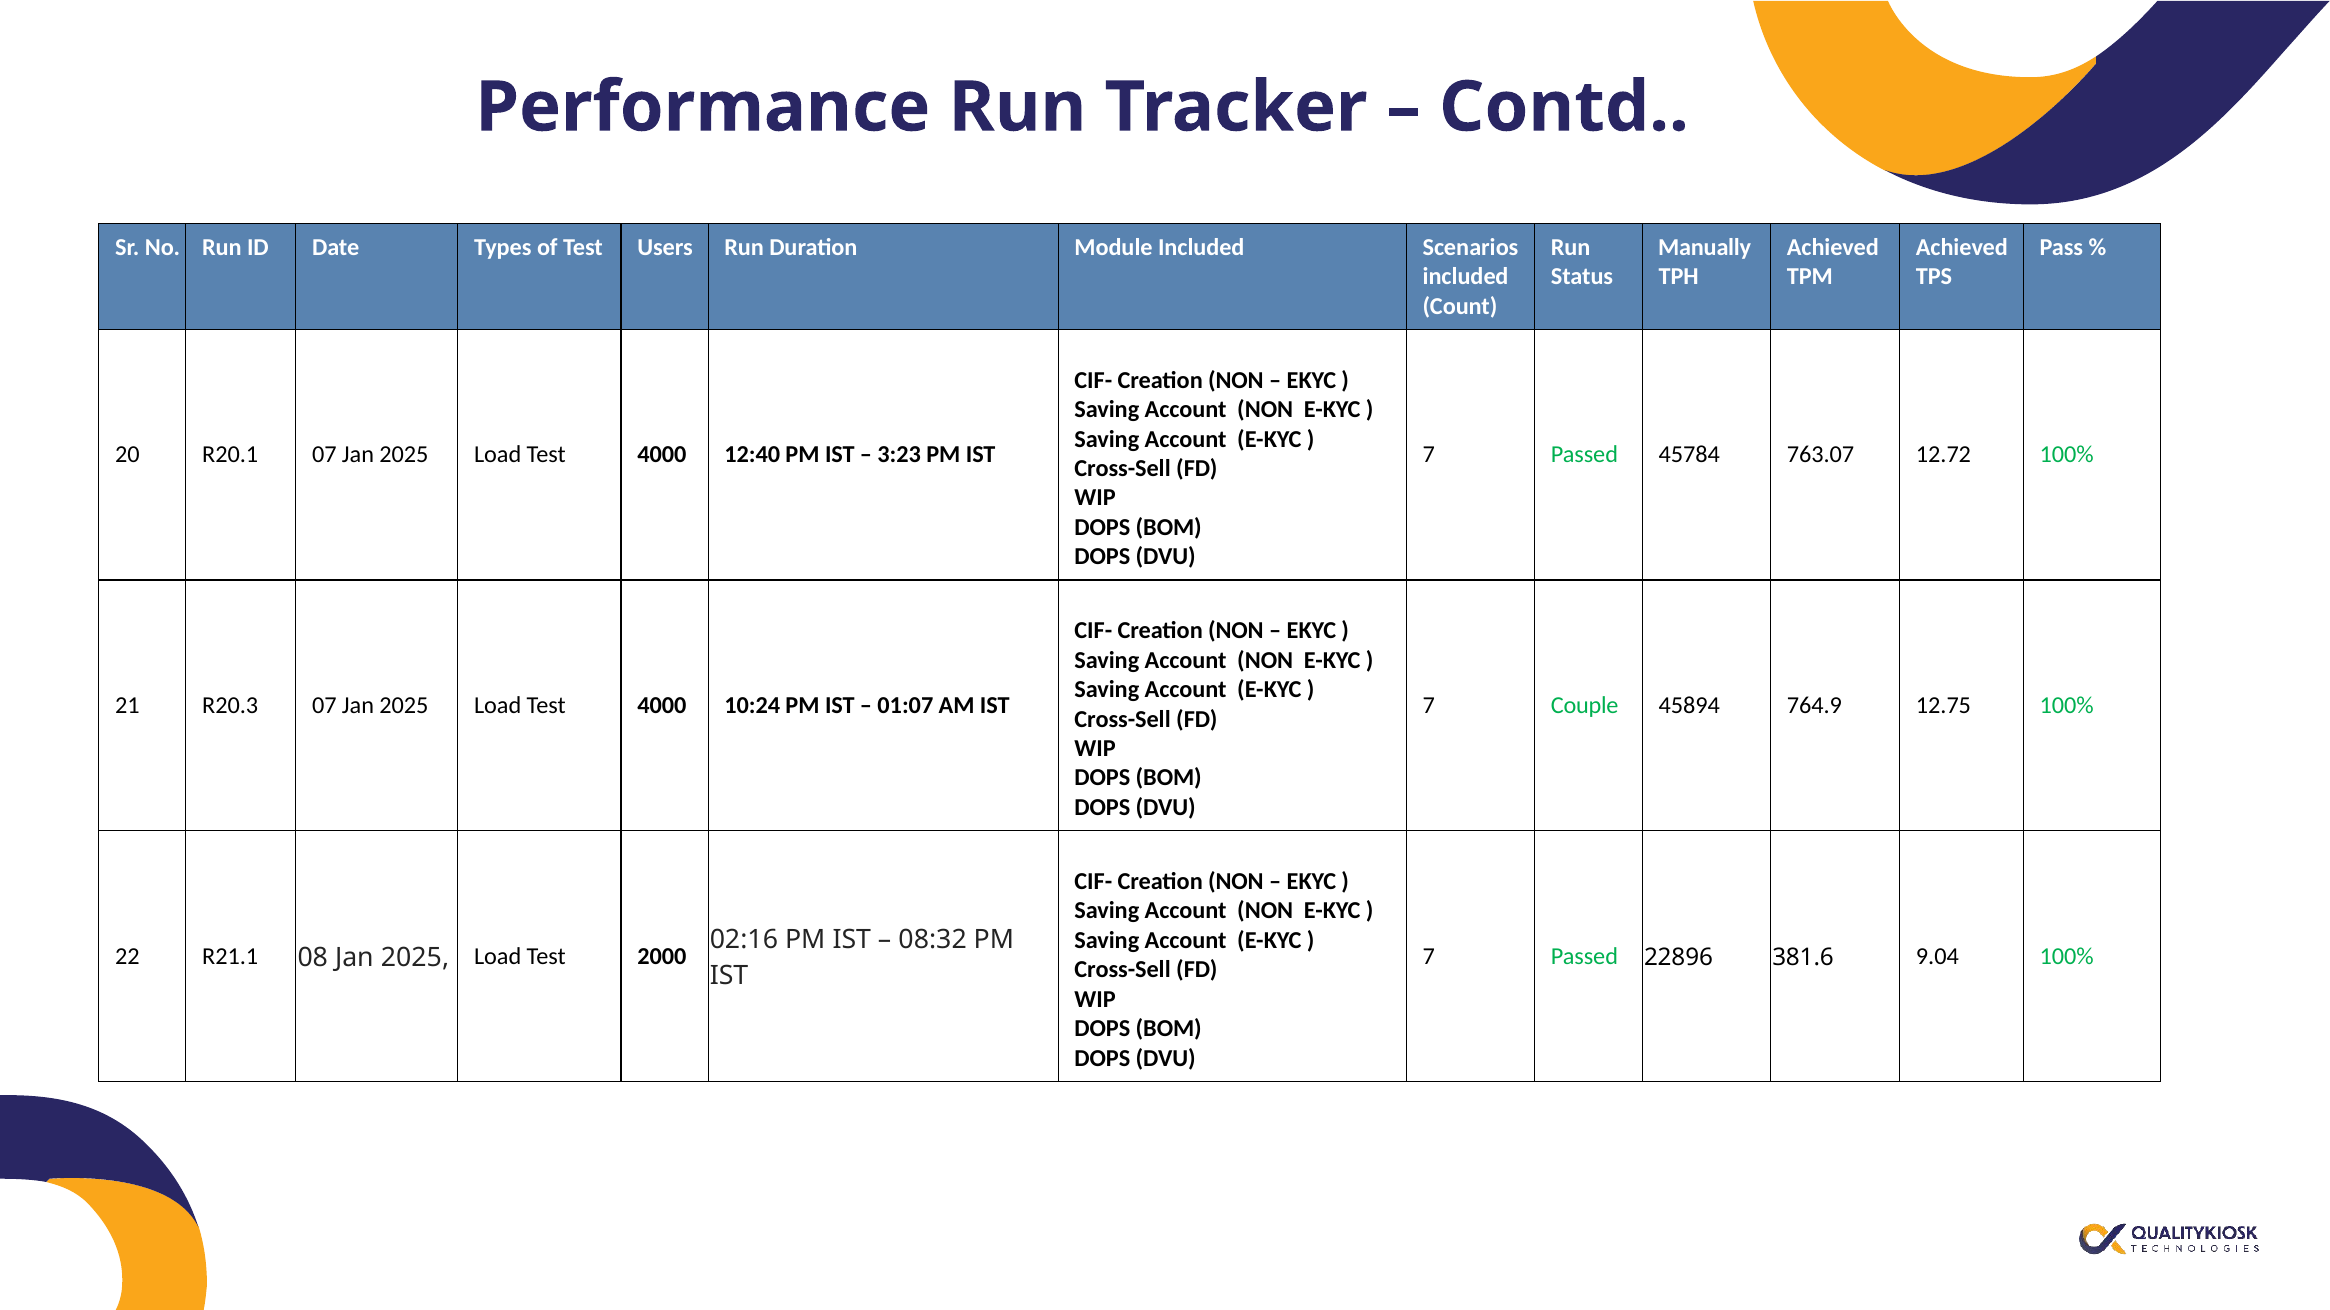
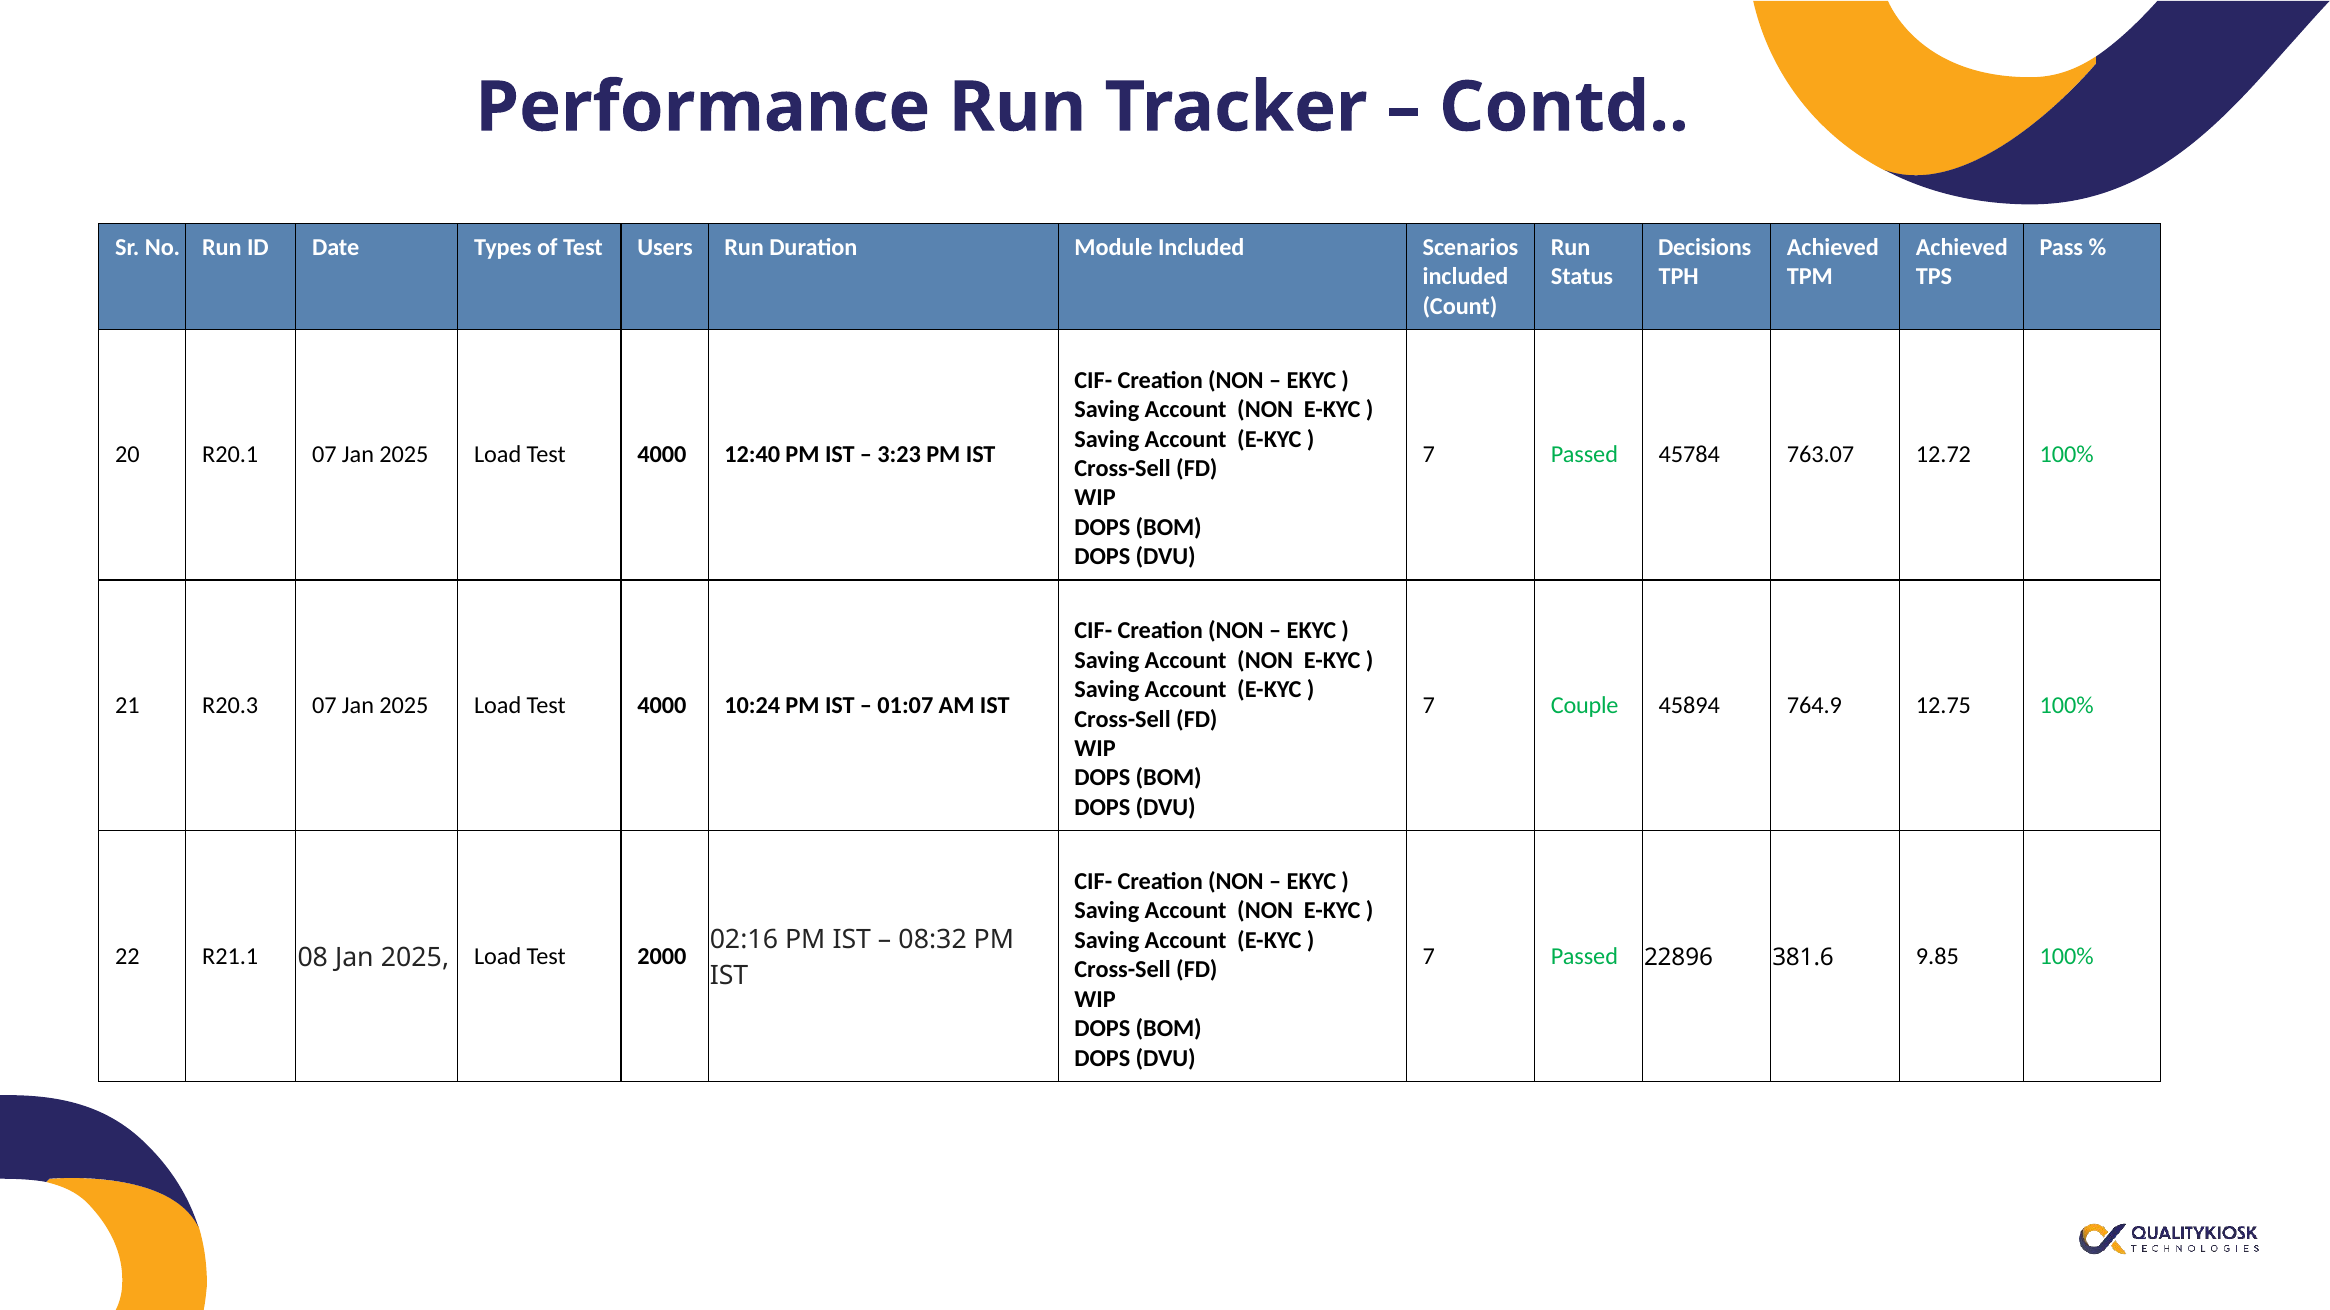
Manually: Manually -> Decisions
9.04: 9.04 -> 9.85
